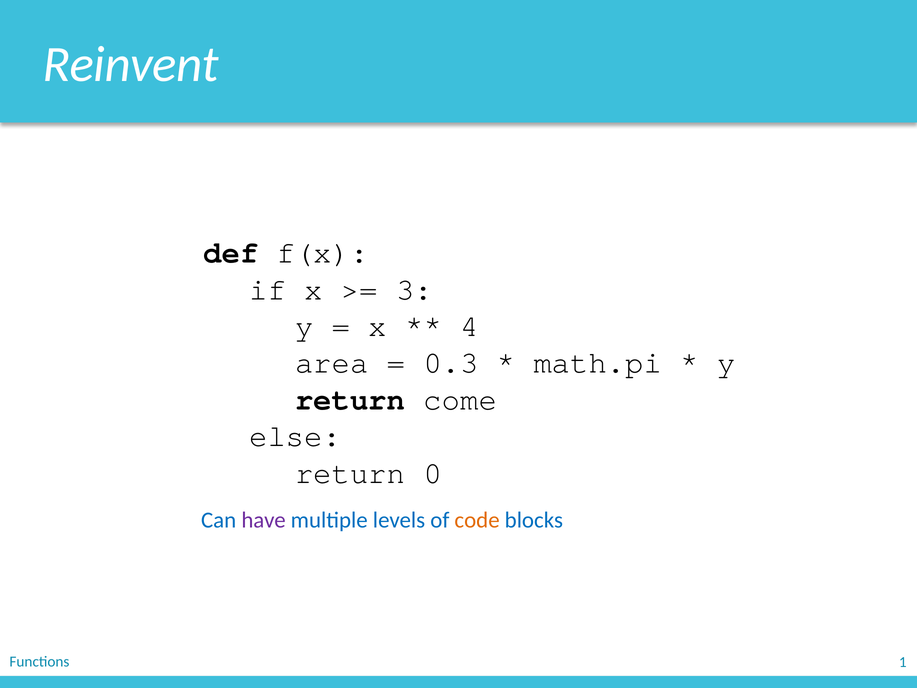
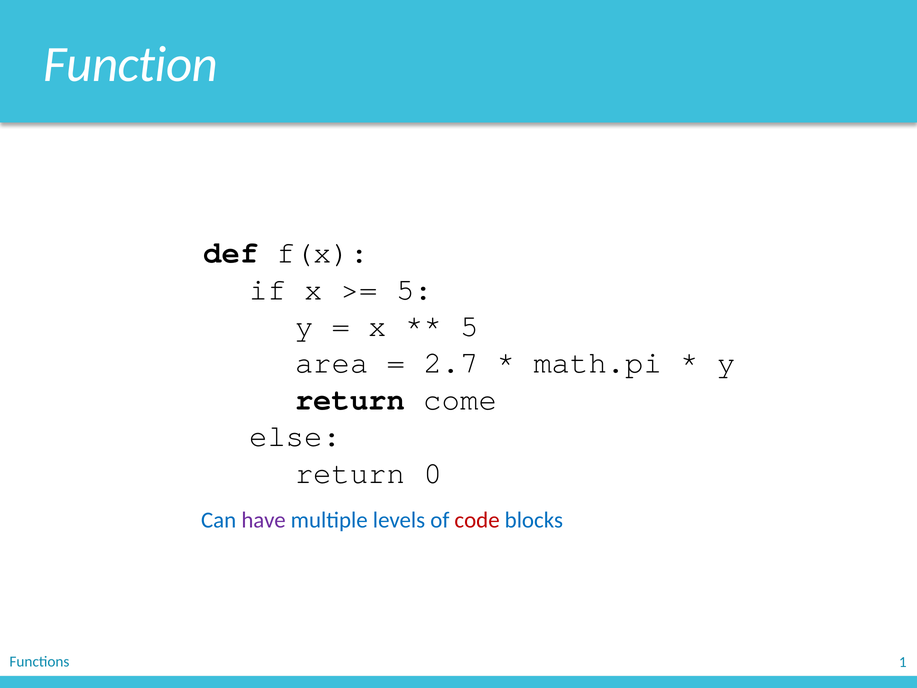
Reinvent: Reinvent -> Function
3 at (414, 289): 3 -> 5
4 at (469, 326): 4 -> 5
0.3: 0.3 -> 2.7
code colour: orange -> red
